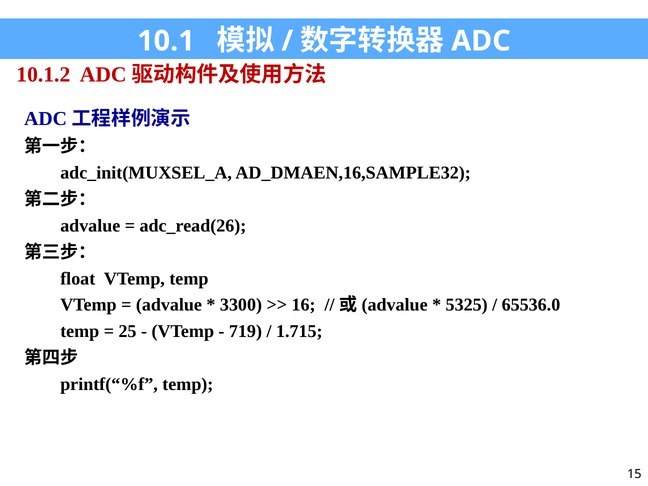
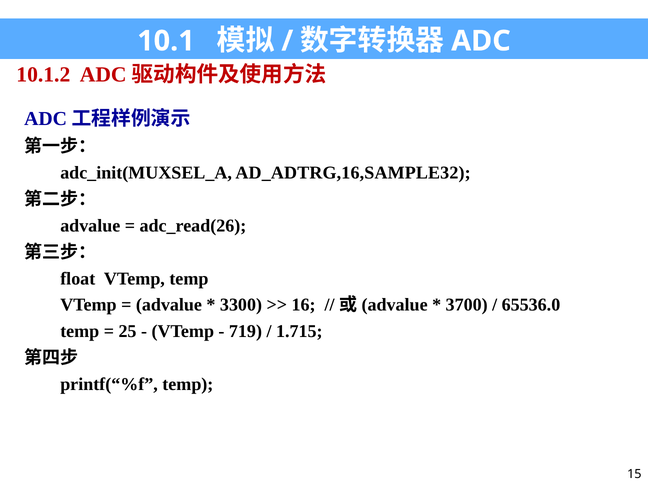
AD_DMAEN,16,SAMPLE32: AD_DMAEN,16,SAMPLE32 -> AD_ADTRG,16,SAMPLE32
5325: 5325 -> 3700
